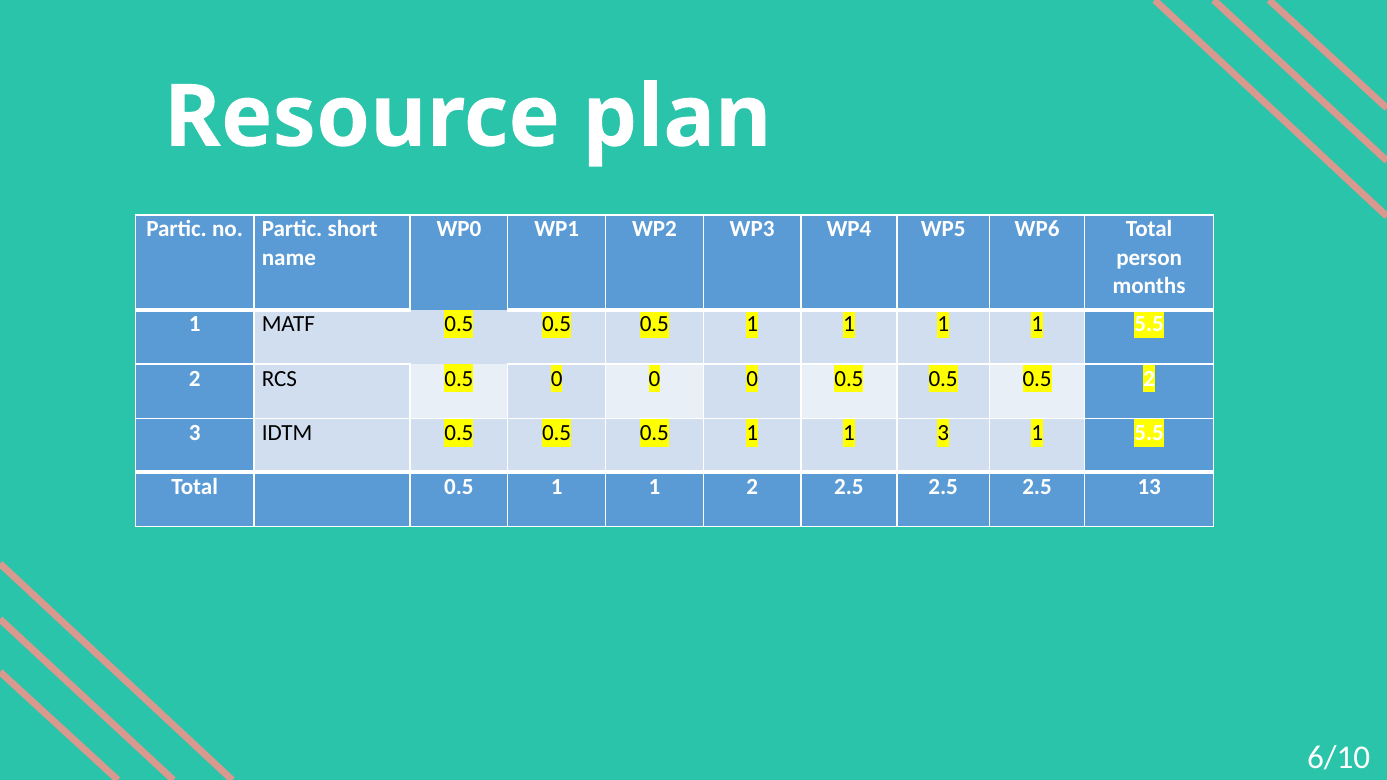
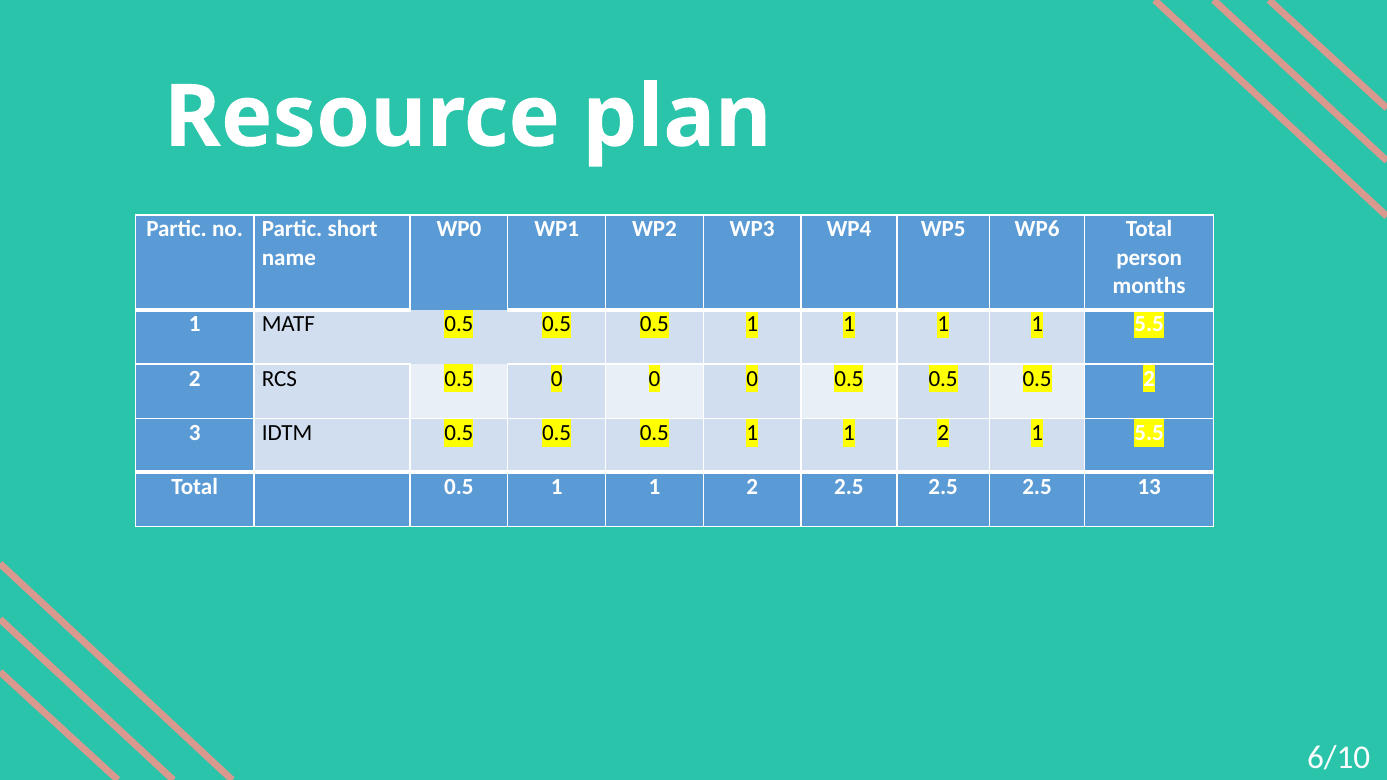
3 at (943, 433): 3 -> 2
